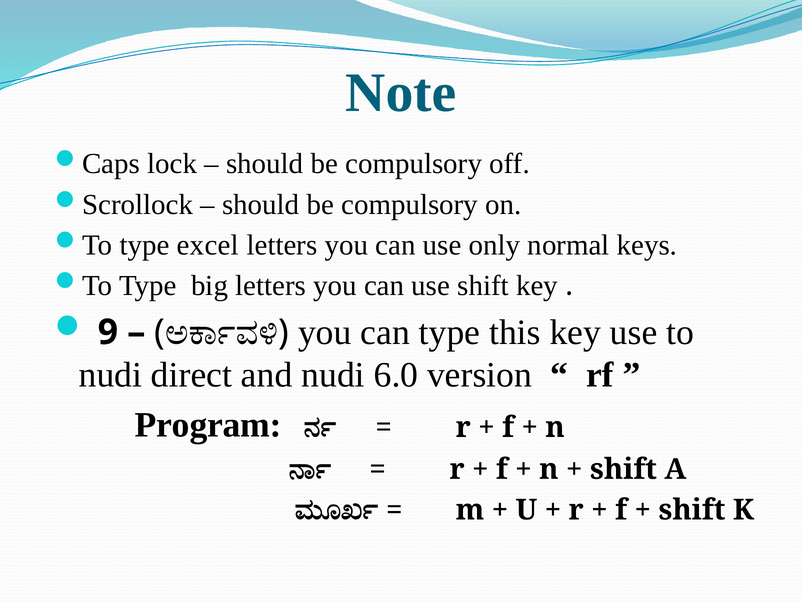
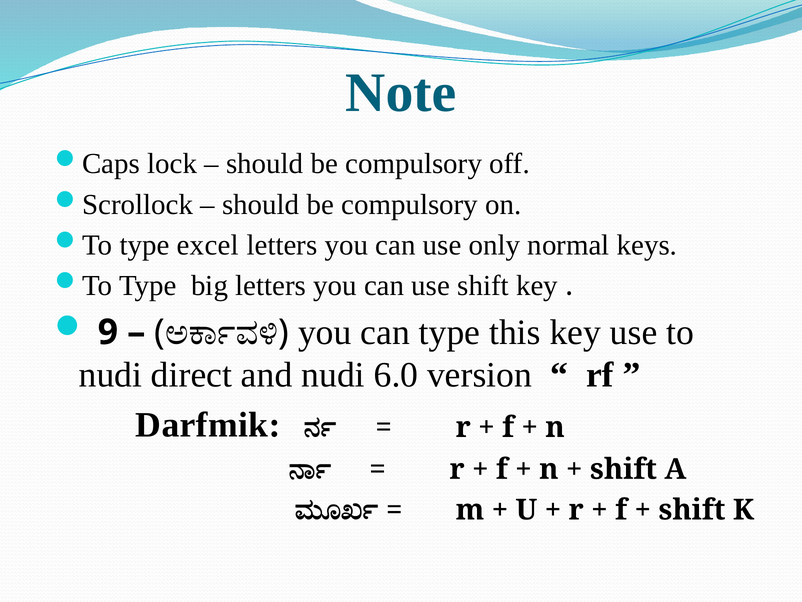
Program: Program -> Darfmik
